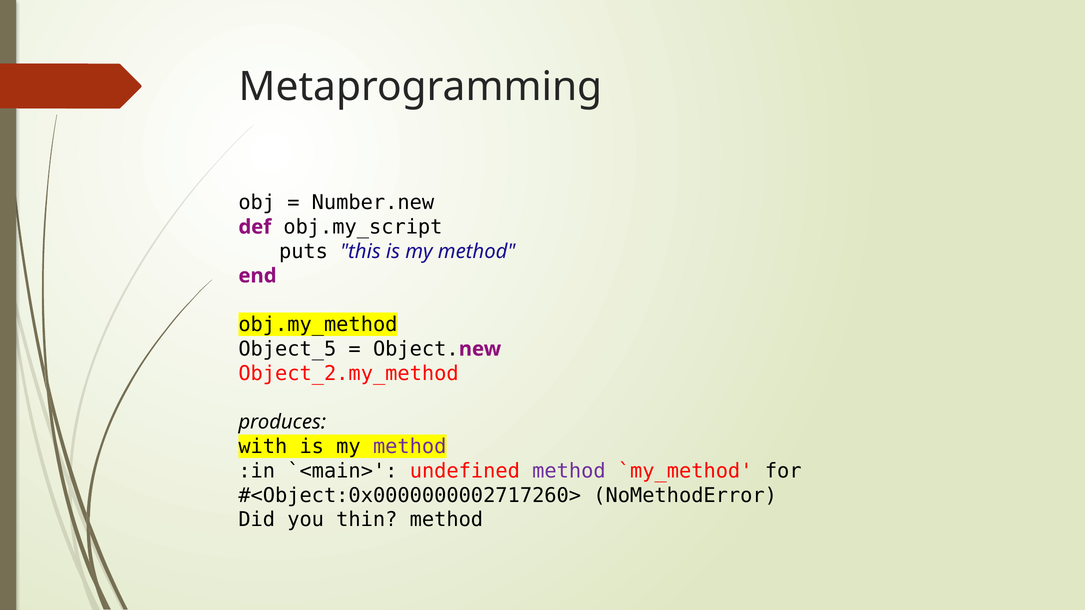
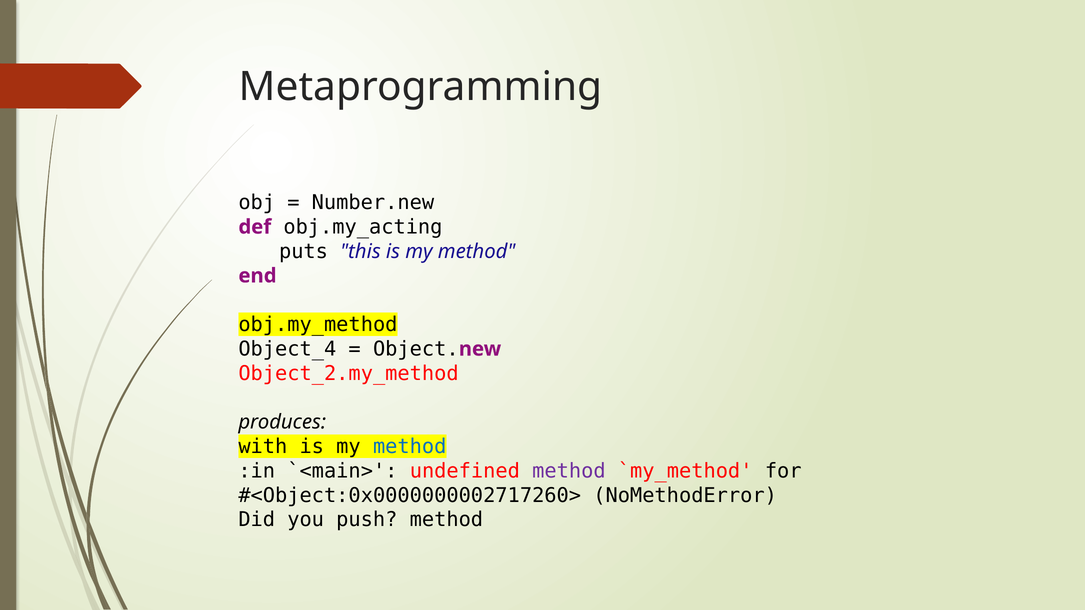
obj.my_script: obj.my_script -> obj.my_acting
Object_5: Object_5 -> Object_4
method at (410, 447) colour: purple -> blue
thin: thin -> push
